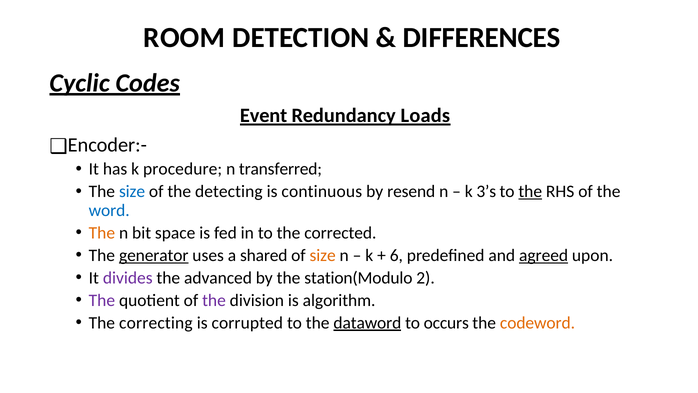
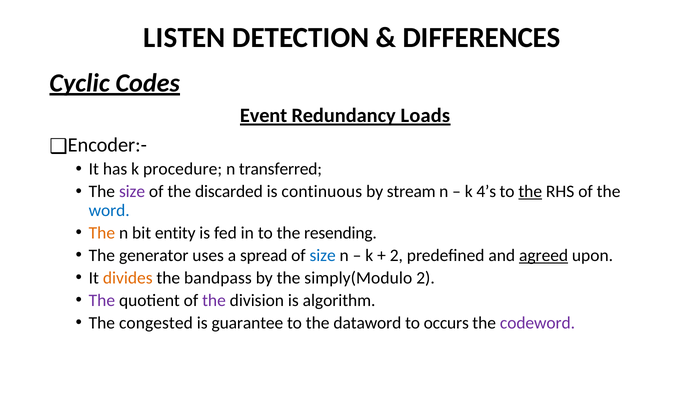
ROOM: ROOM -> LISTEN
size at (132, 191) colour: blue -> purple
detecting: detecting -> discarded
resend: resend -> stream
3’s: 3’s -> 4’s
space: space -> entity
corrected: corrected -> resending
generator underline: present -> none
shared: shared -> spread
size at (323, 255) colour: orange -> blue
6 at (396, 255): 6 -> 2
divides colour: purple -> orange
advanced: advanced -> bandpass
station(Modulo: station(Modulo -> simply(Modulo
correcting: correcting -> congested
corrupted: corrupted -> guarantee
dataword underline: present -> none
codeword colour: orange -> purple
